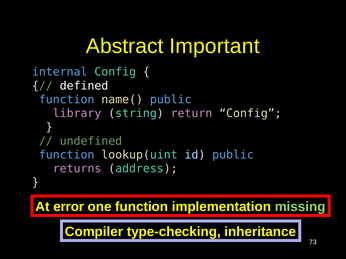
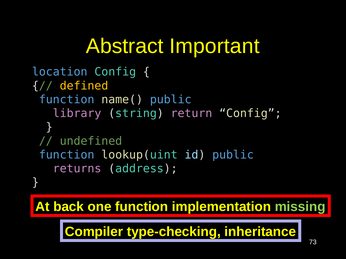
internal: internal -> location
defined colour: white -> yellow
error: error -> back
